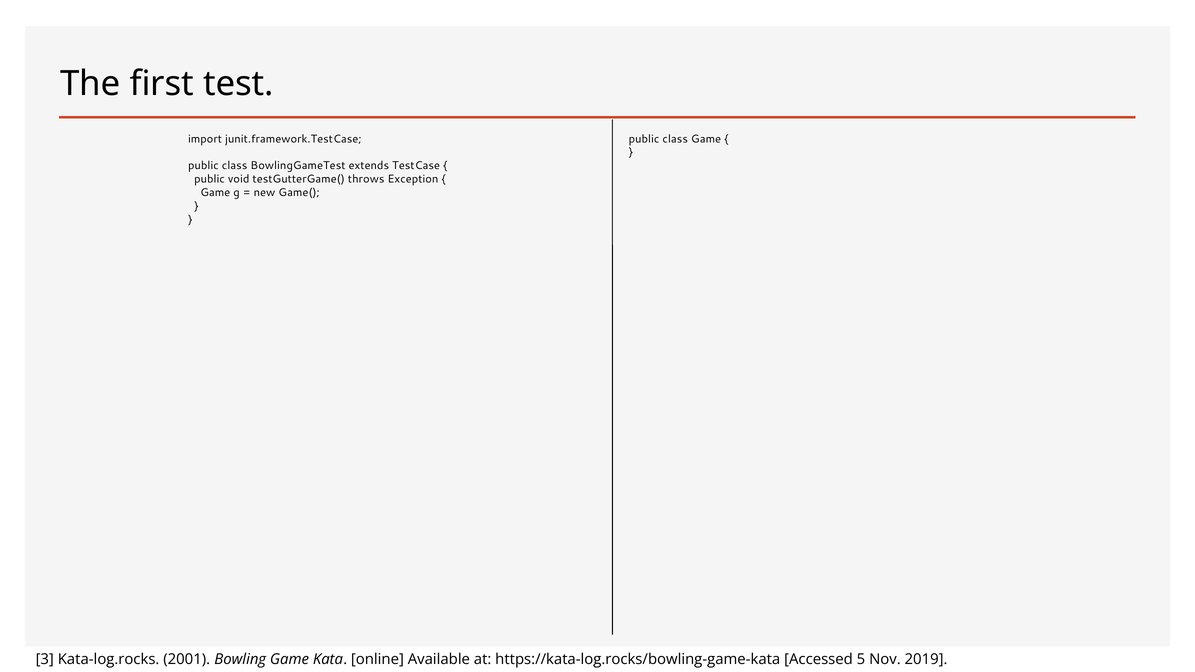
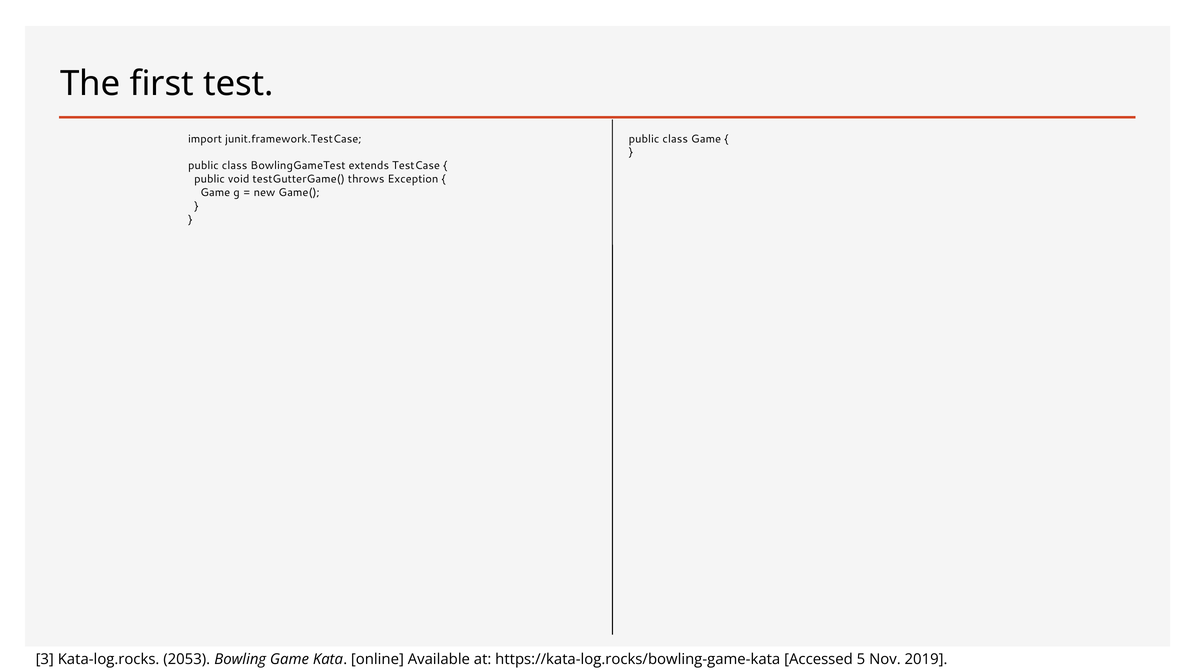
2001: 2001 -> 2053
